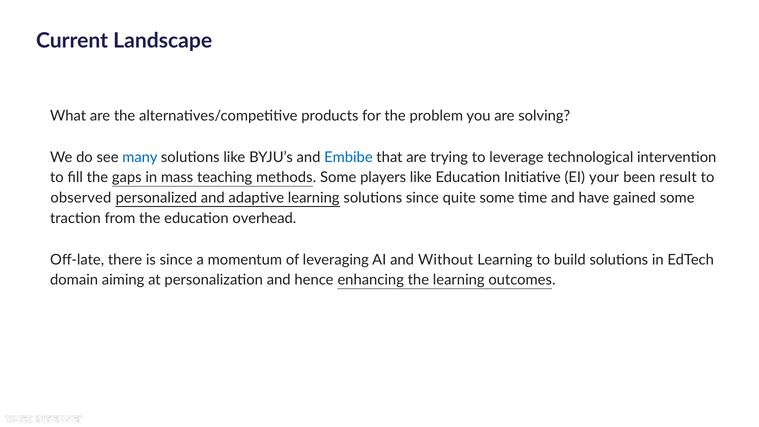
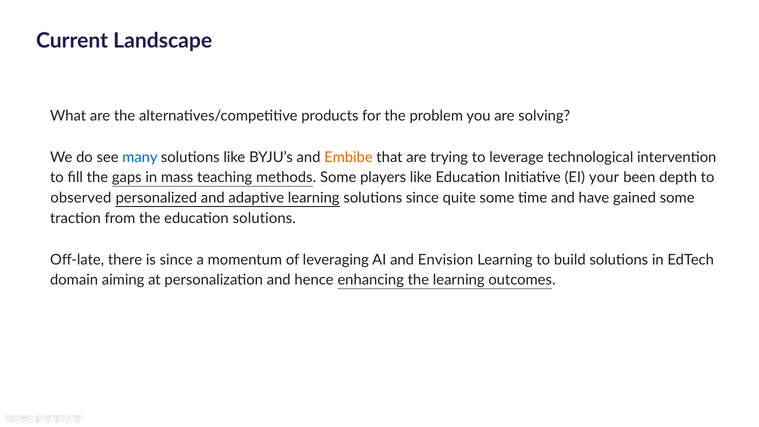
Embibe colour: blue -> orange
result: result -> depth
education overhead: overhead -> solutions
Without: Without -> Envision
